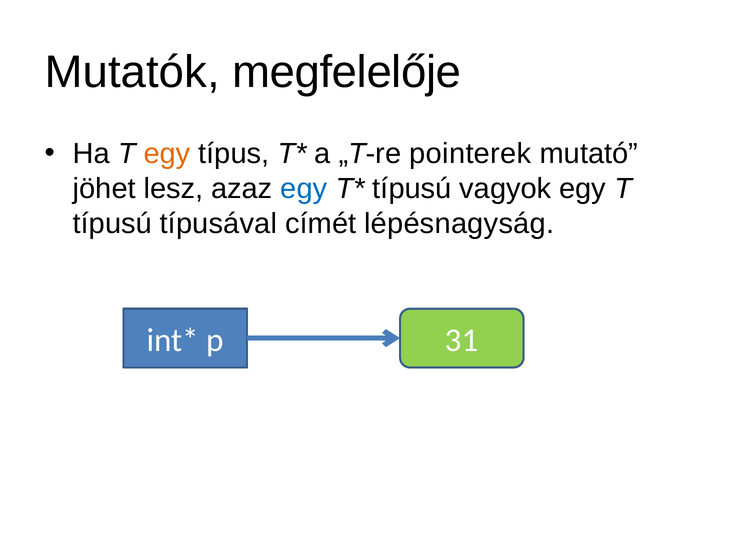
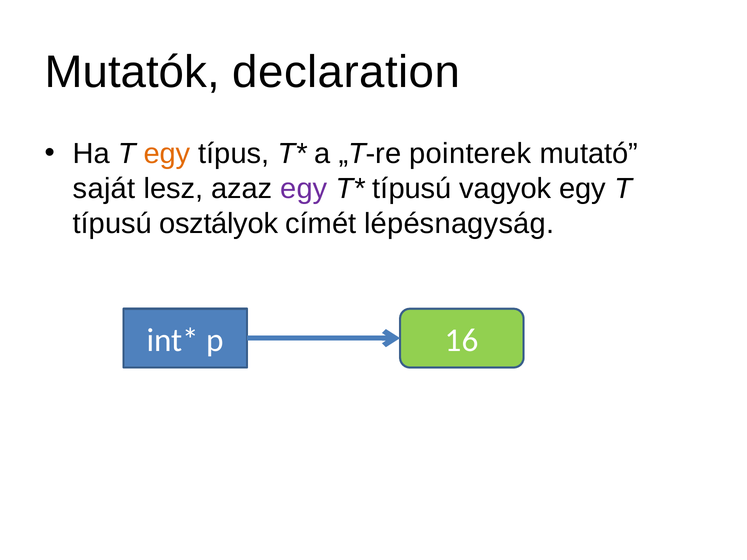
megfelelője: megfelelője -> declaration
jöhet: jöhet -> saját
egy at (304, 189) colour: blue -> purple
típusával: típusával -> osztályok
31: 31 -> 16
